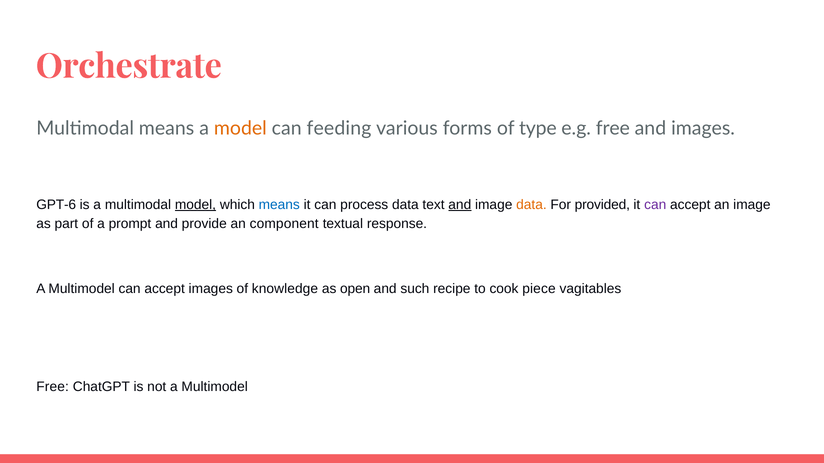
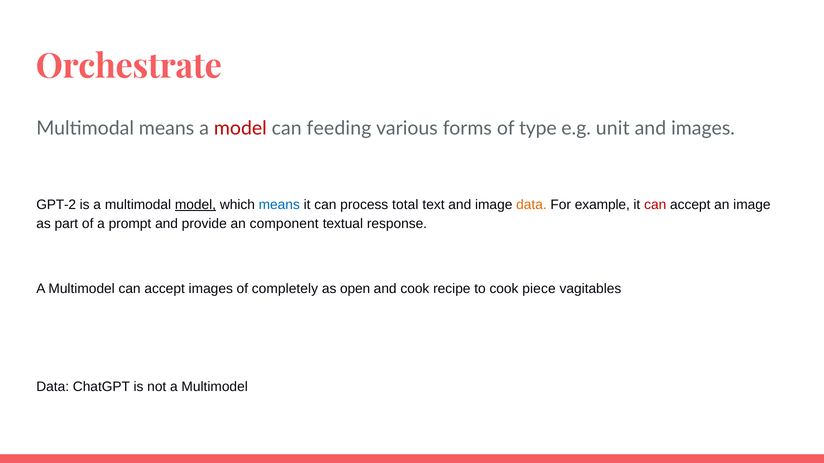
model at (240, 129) colour: orange -> red
e.g free: free -> unit
GPT-6: GPT-6 -> GPT-2
process data: data -> total
and at (460, 205) underline: present -> none
provided: provided -> example
can at (655, 205) colour: purple -> red
knowledge: knowledge -> completely
and such: such -> cook
Free at (53, 387): Free -> Data
